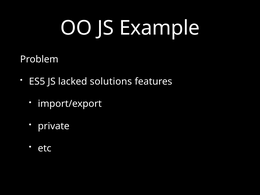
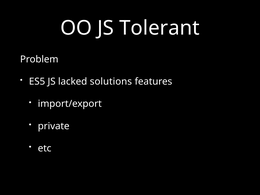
Example: Example -> Tolerant
